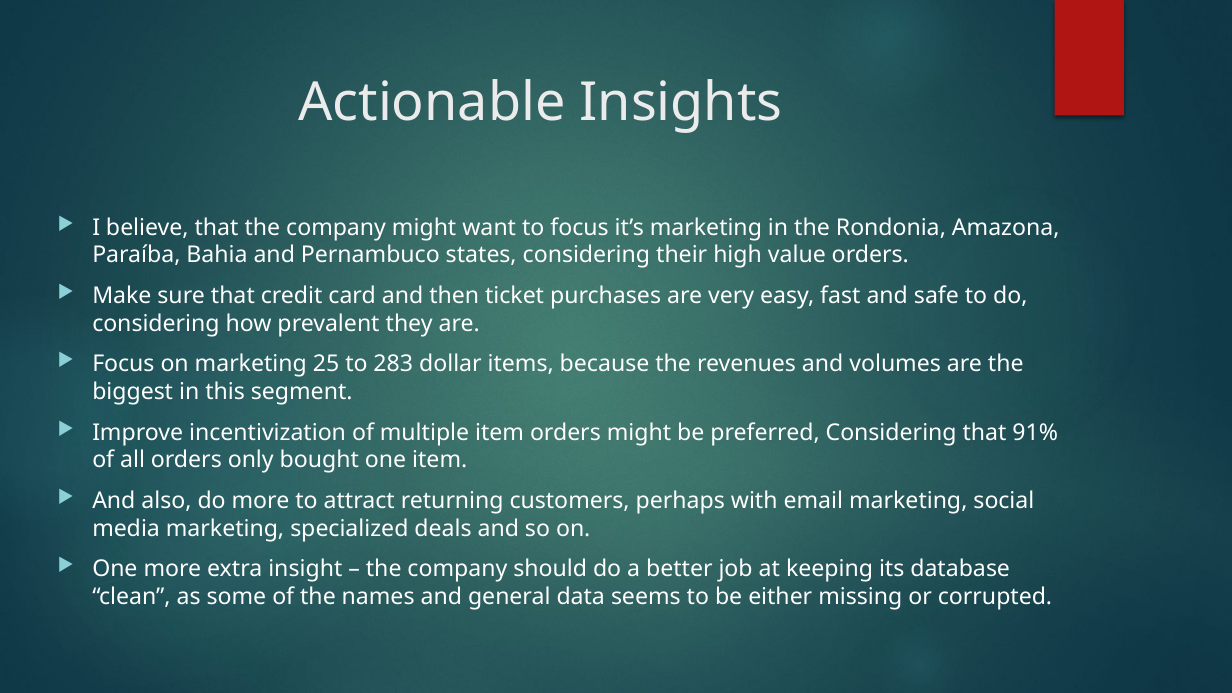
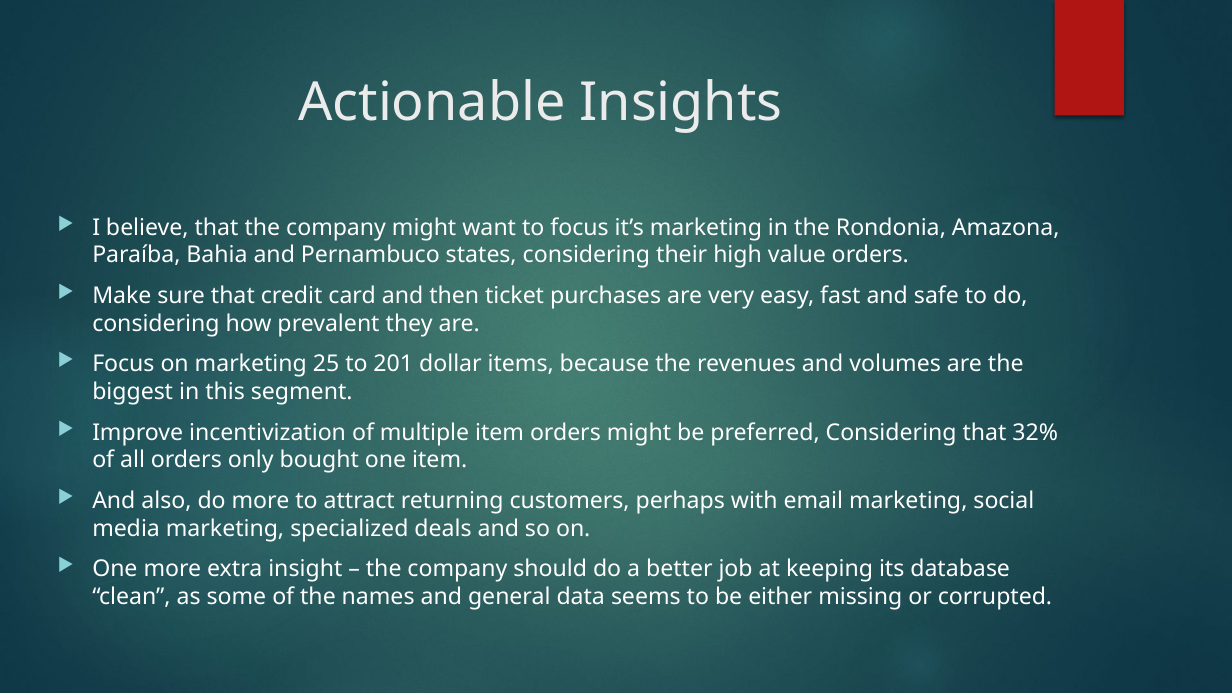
283: 283 -> 201
91%: 91% -> 32%
